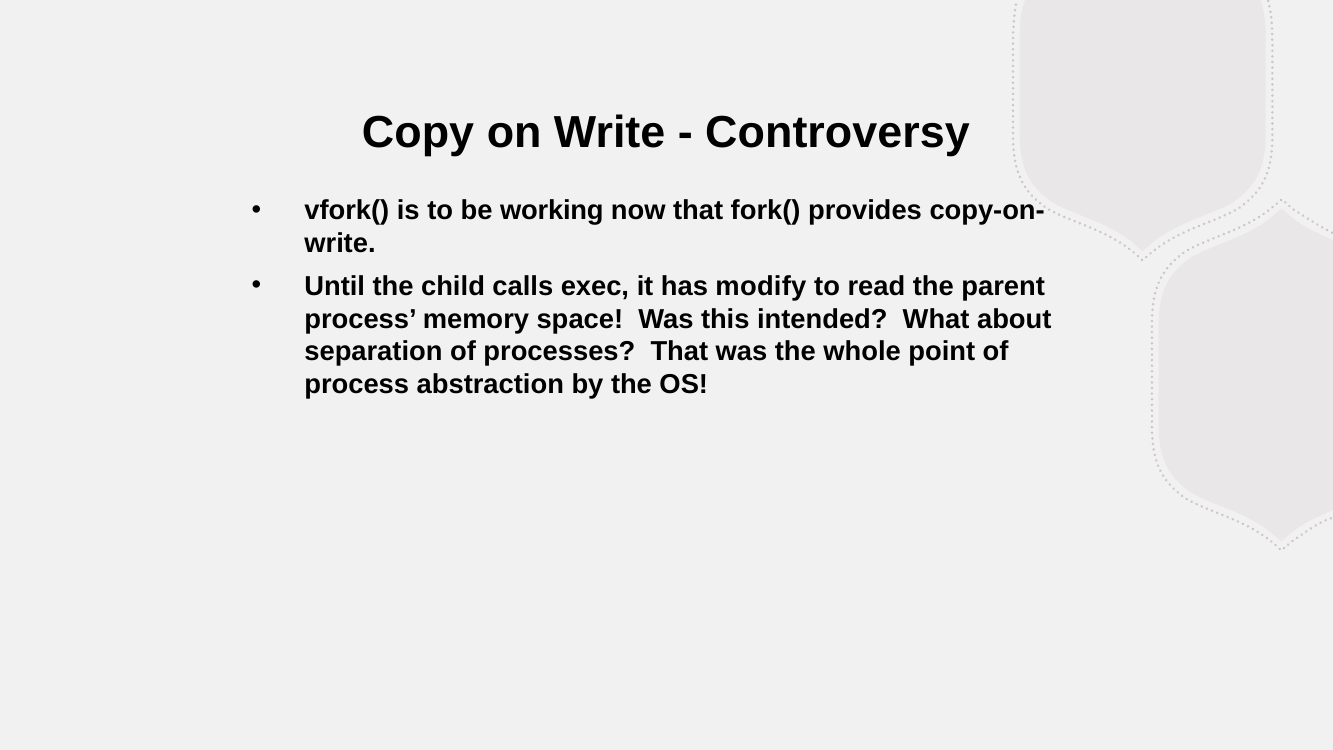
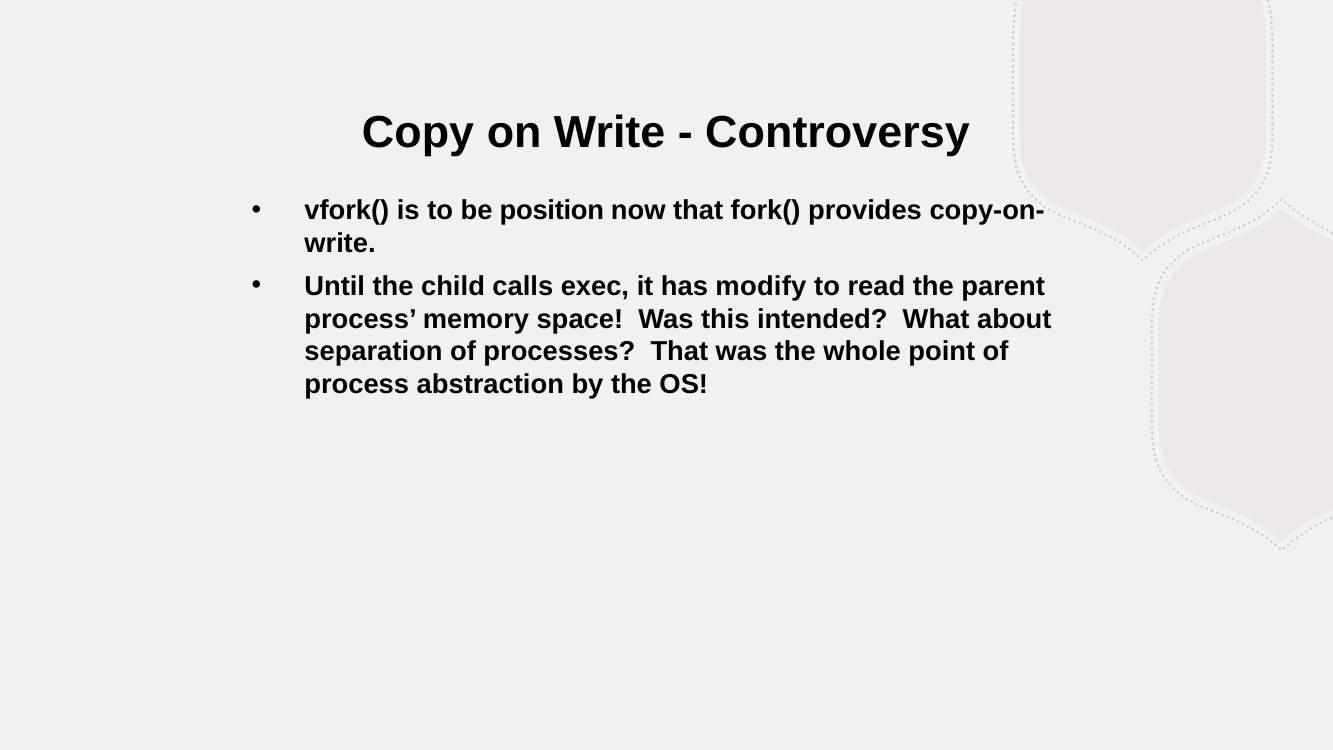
working: working -> position
